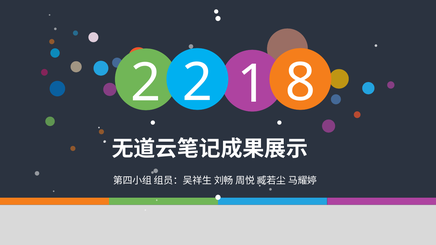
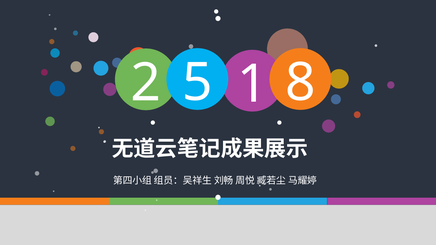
2 2: 2 -> 5
